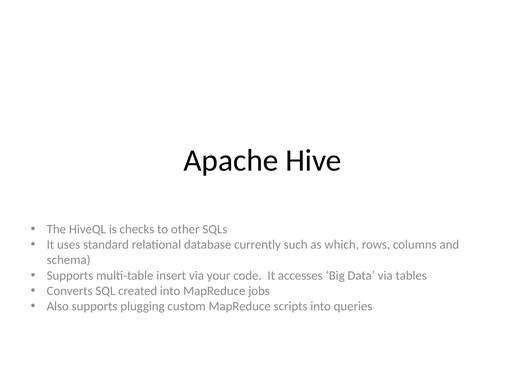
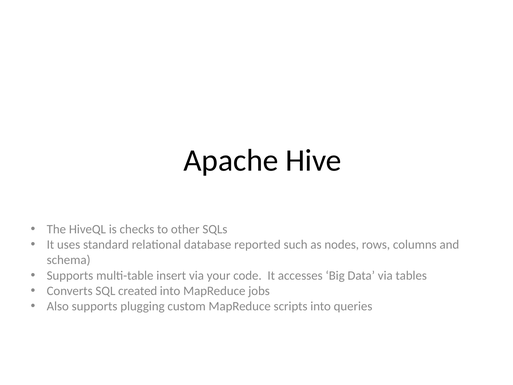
currently: currently -> reported
which: which -> nodes
